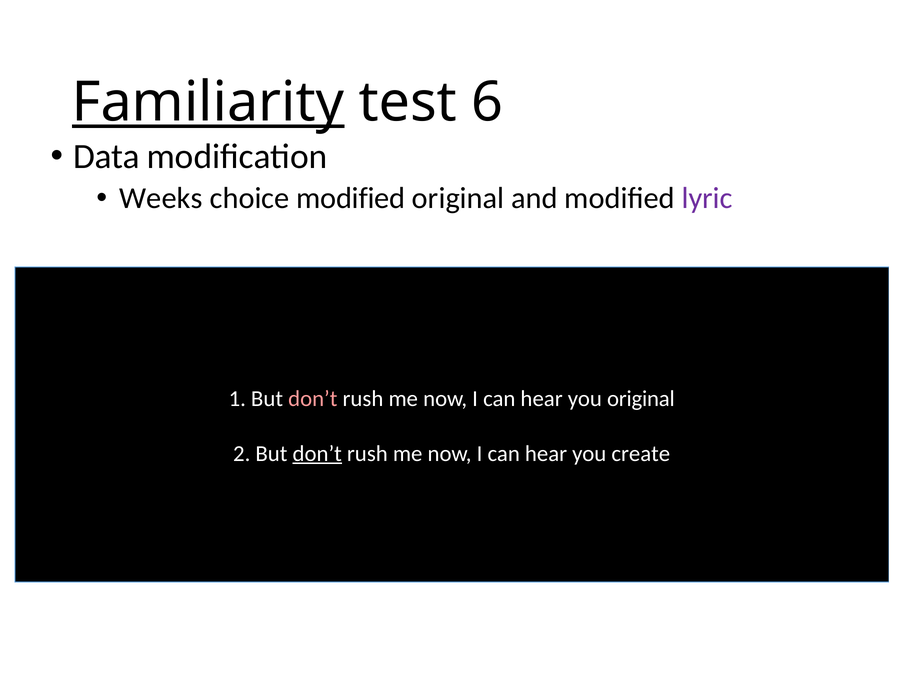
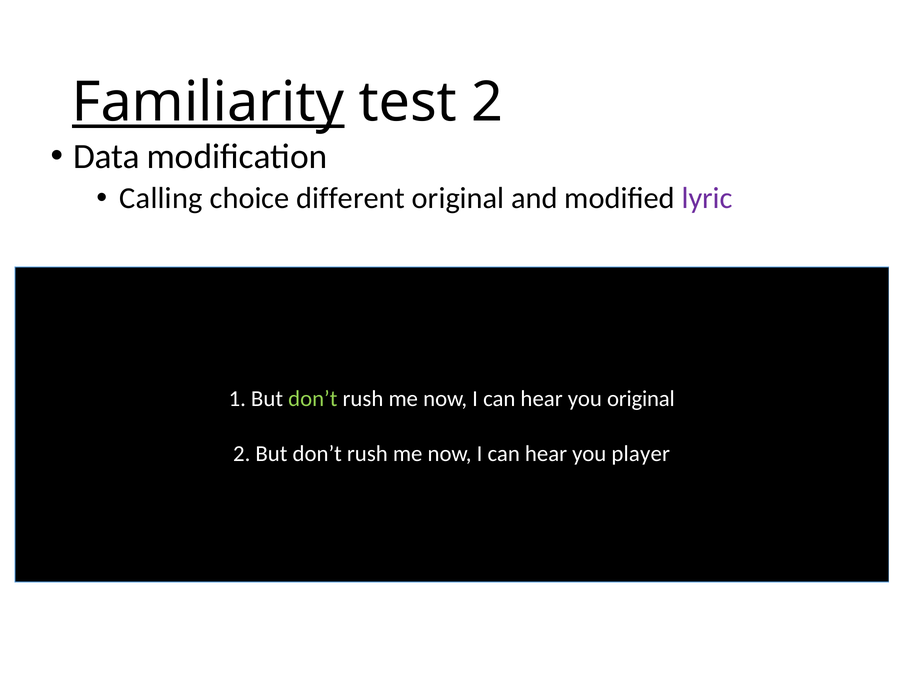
test 6: 6 -> 2
Weeks: Weeks -> Calling
choice modified: modified -> different
don’t at (313, 399) colour: pink -> light green
don’t at (317, 454) underline: present -> none
create: create -> player
